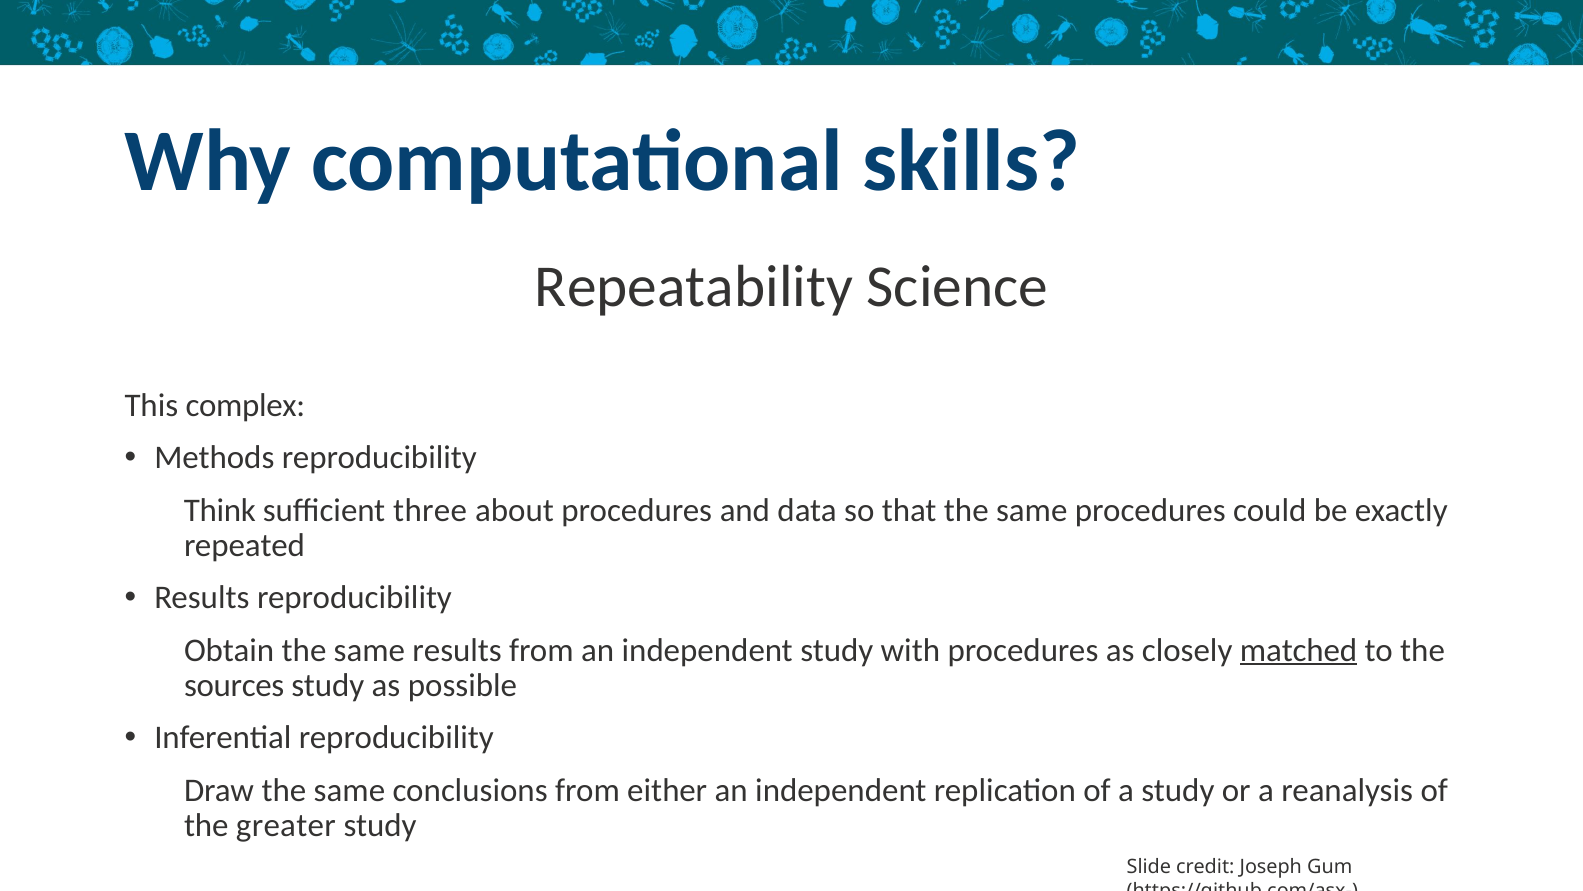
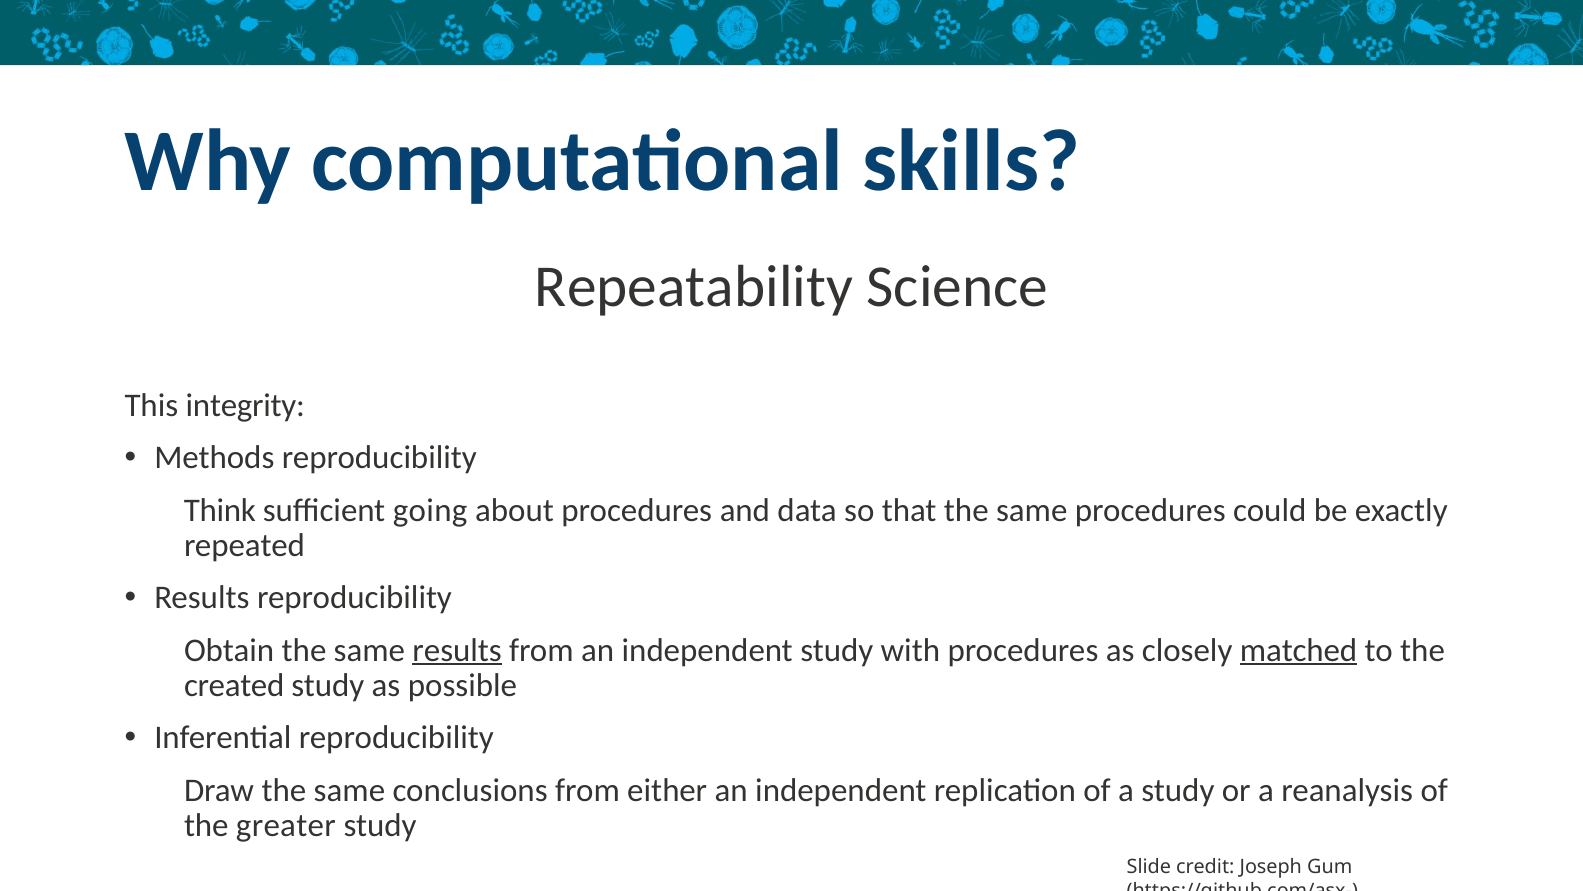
complex: complex -> integrity
three: three -> going
results at (457, 650) underline: none -> present
sources: sources -> created
